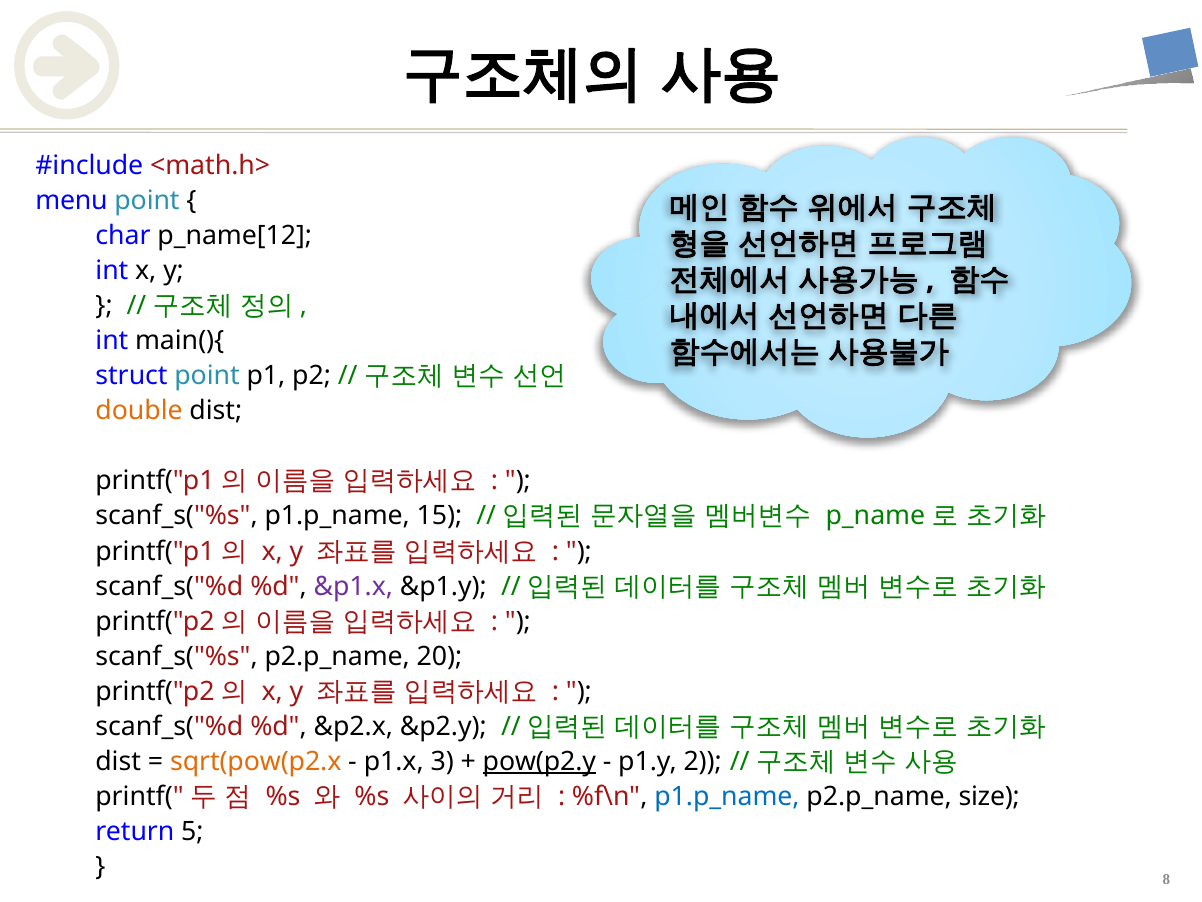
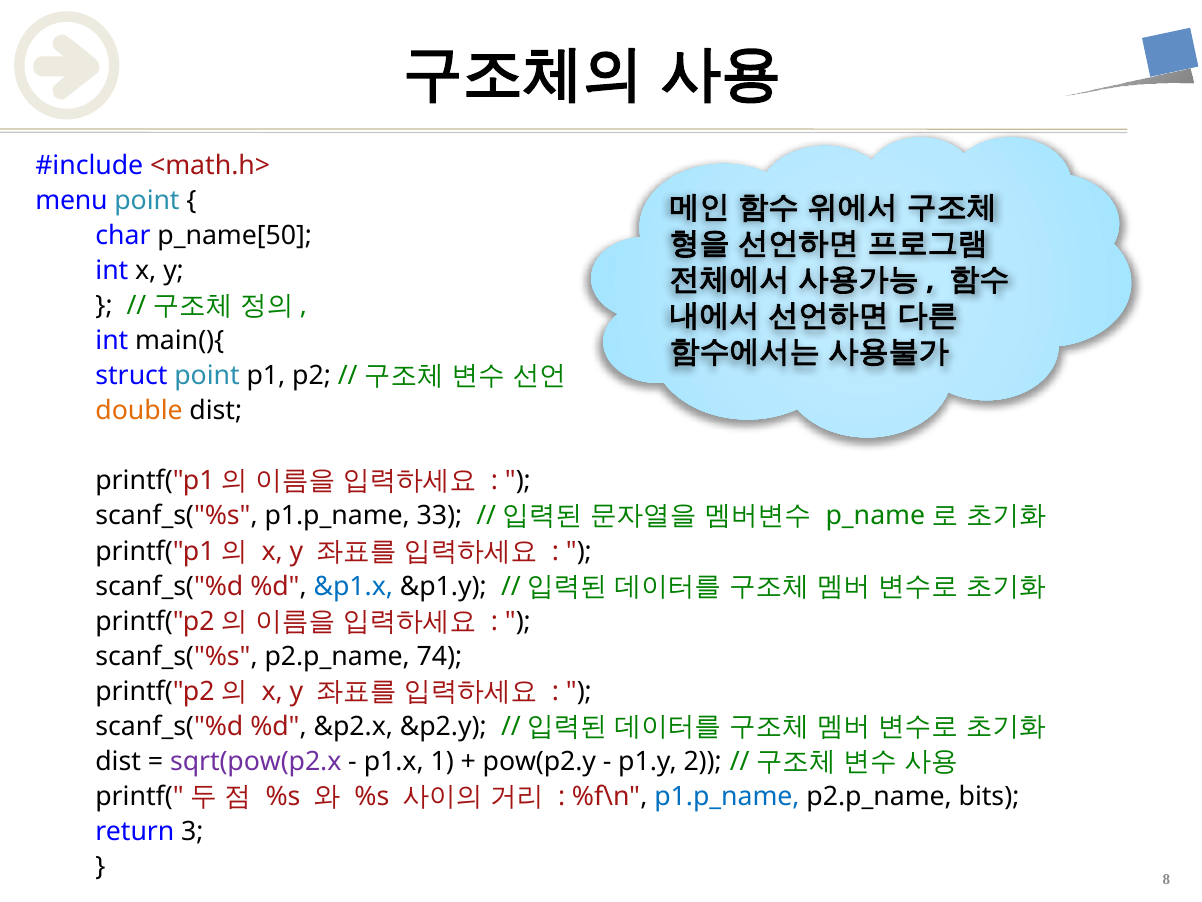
p_name[12: p_name[12 -> p_name[50
15: 15 -> 33
&p1.x colour: purple -> blue
20: 20 -> 74
sqrt(pow(p2.x colour: orange -> purple
3: 3 -> 1
pow(p2.y underline: present -> none
size: size -> bits
5: 5 -> 3
